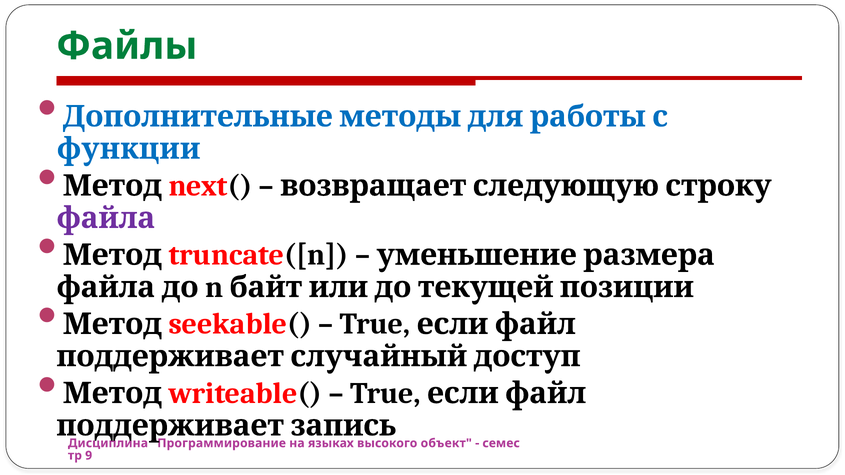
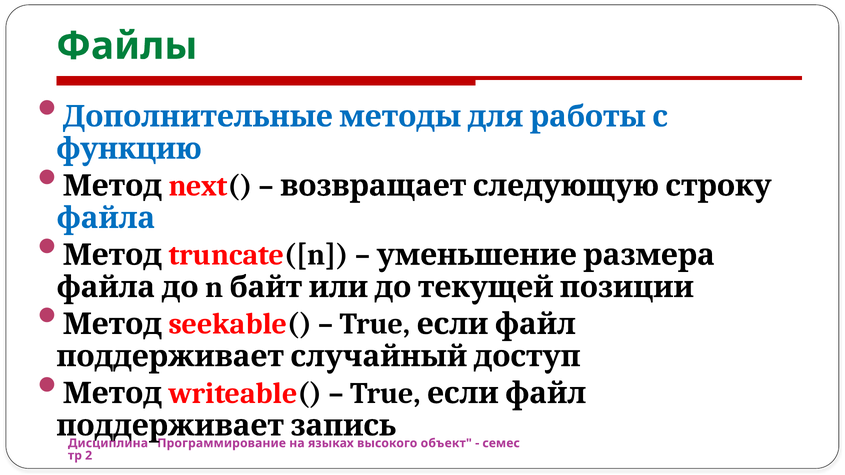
функции: функции -> функцию
файла colour: purple -> blue
9: 9 -> 2
